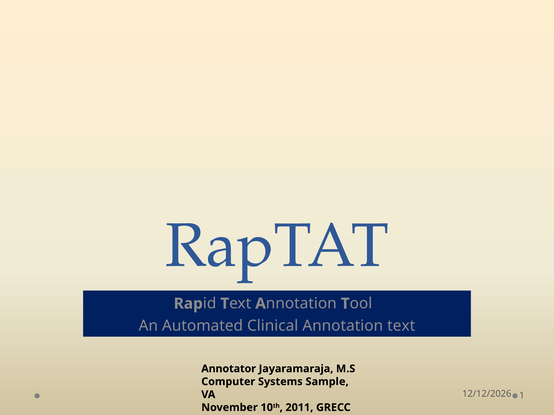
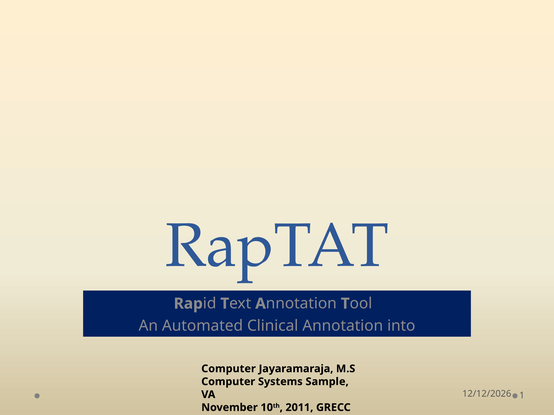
text: text -> into
Annotator at (229, 369): Annotator -> Computer
